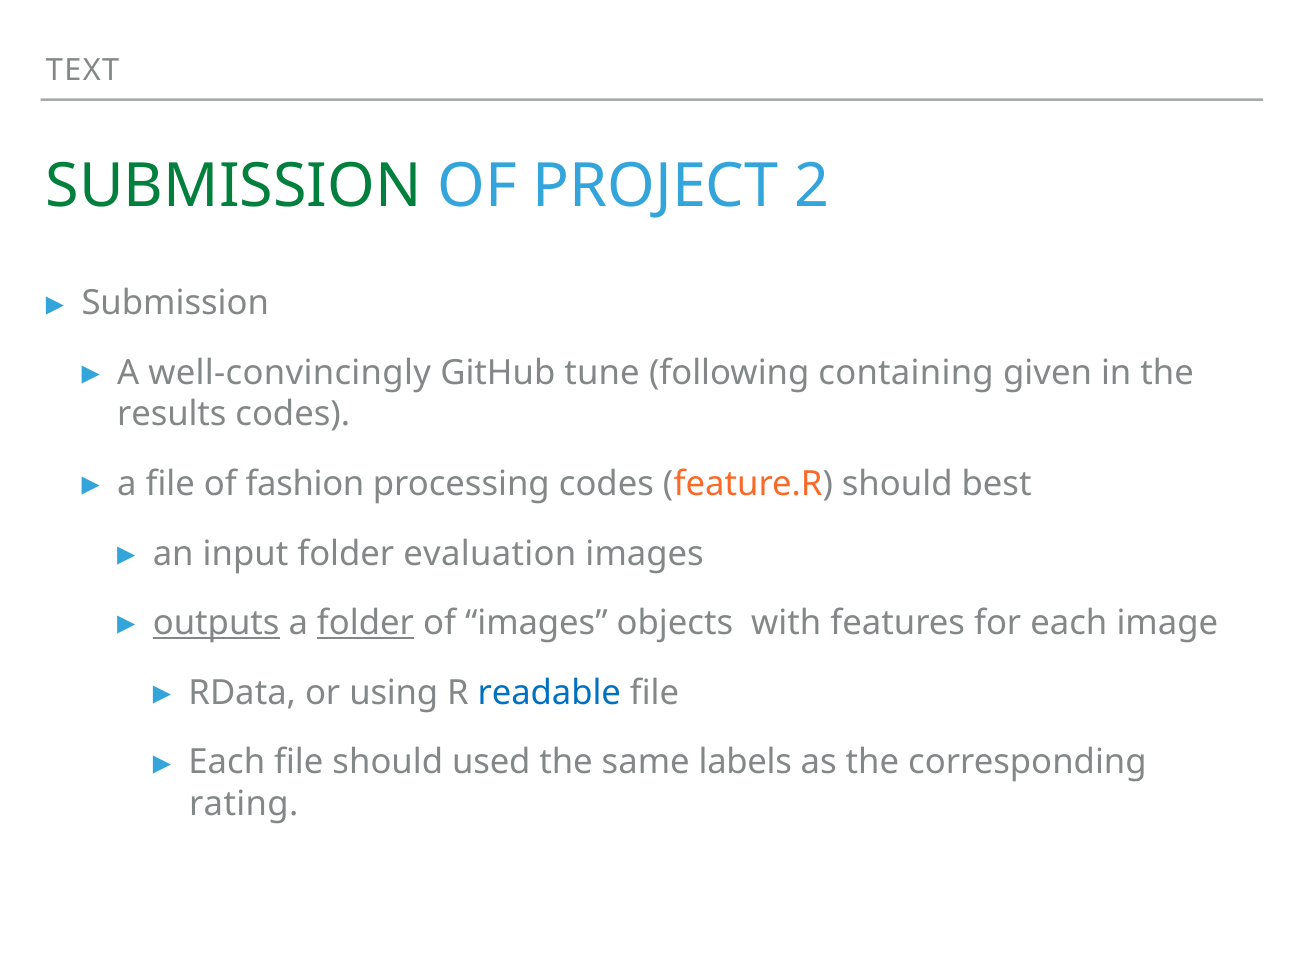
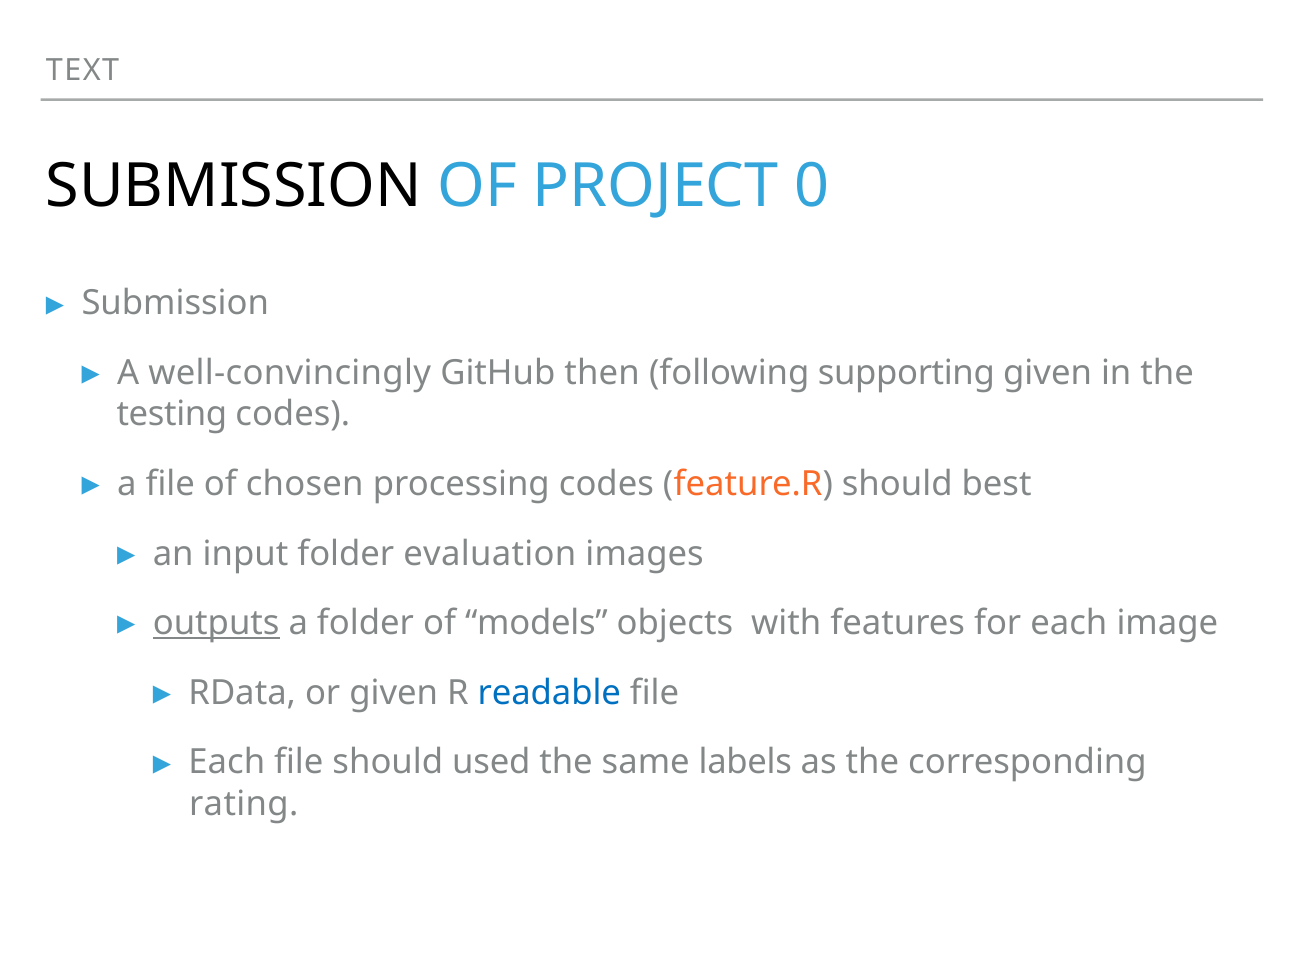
SUBMISSION at (234, 186) colour: green -> black
2: 2 -> 0
tune: tune -> then
containing: containing -> supporting
results: results -> testing
fashion: fashion -> chosen
folder at (366, 623) underline: present -> none
of images: images -> models
or using: using -> given
